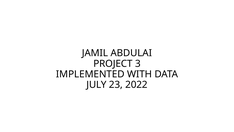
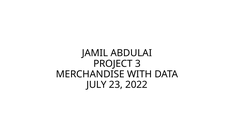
IMPLEMENTED: IMPLEMENTED -> MERCHANDISE
